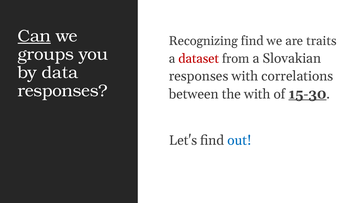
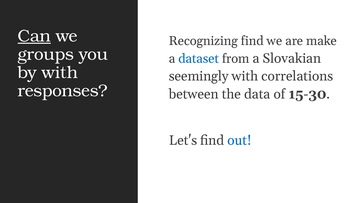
traits: traits -> make
dataset colour: red -> blue
by data: data -> with
responses at (199, 76): responses -> seemingly
the with: with -> data
15-30 underline: present -> none
